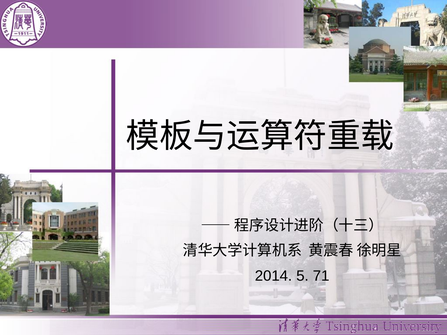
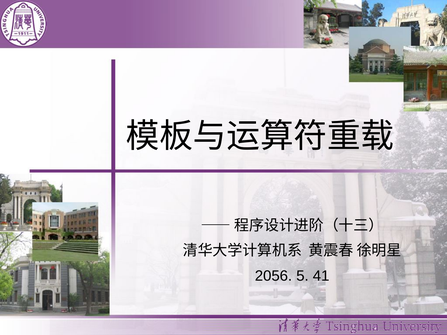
2014: 2014 -> 2056
71: 71 -> 41
